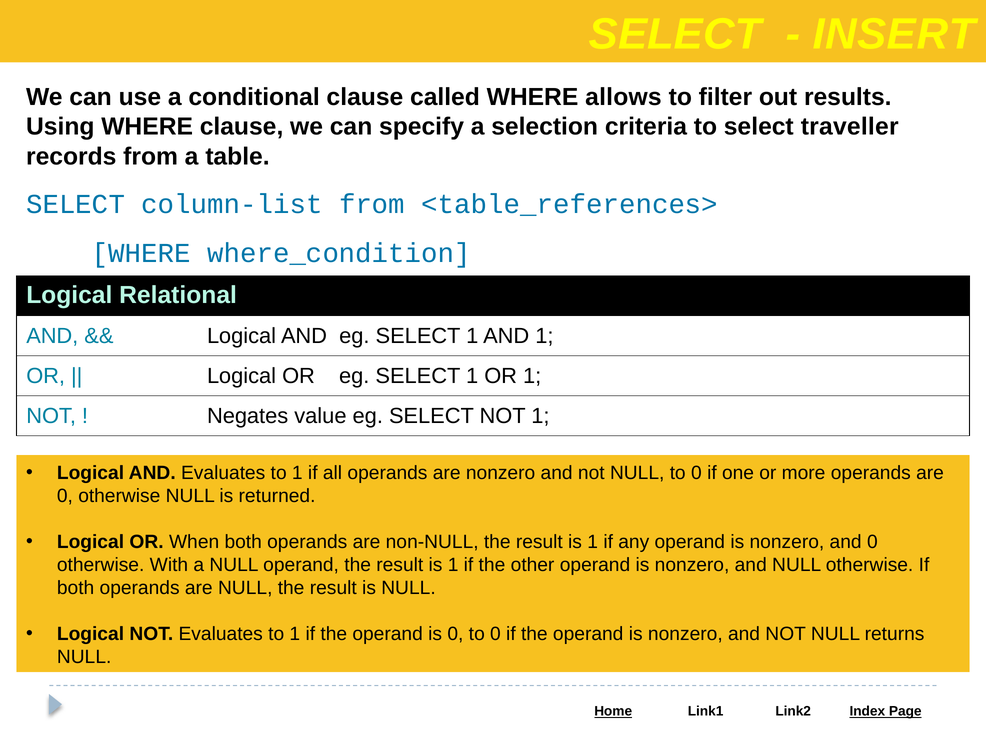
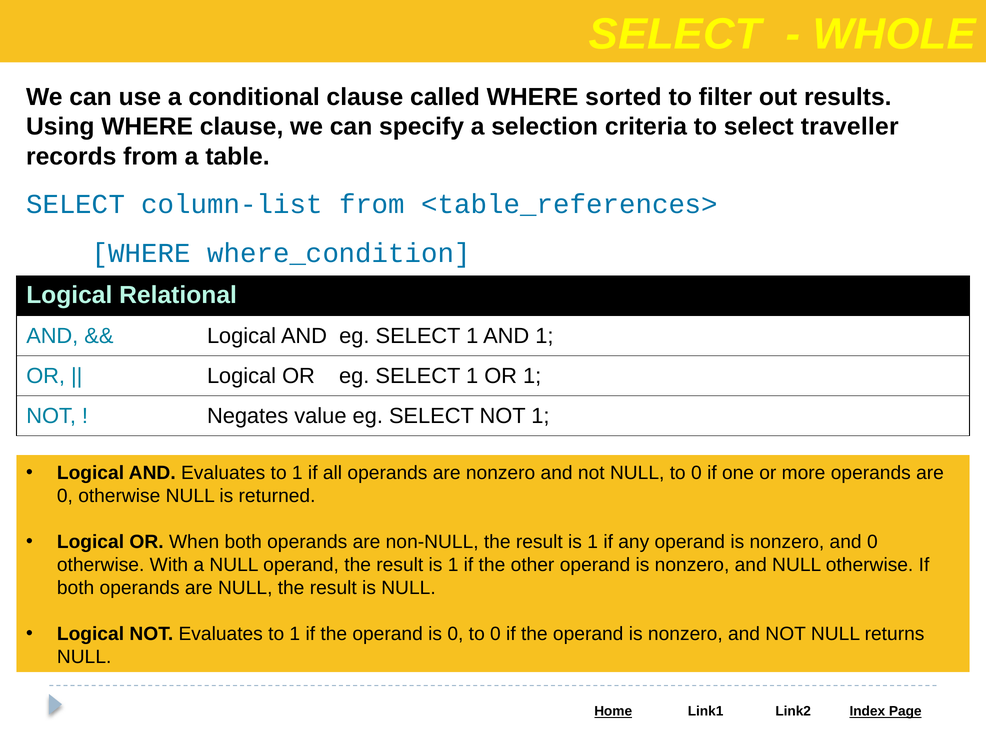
INSERT: INSERT -> WHOLE
allows: allows -> sorted
